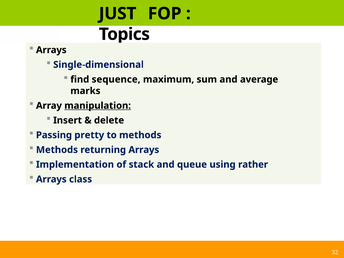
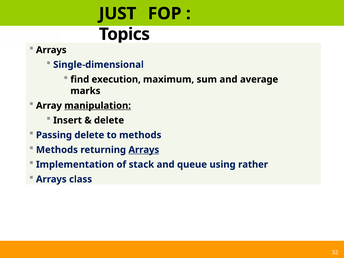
sequence: sequence -> execution
Passing pretty: pretty -> delete
Arrays at (144, 150) underline: none -> present
